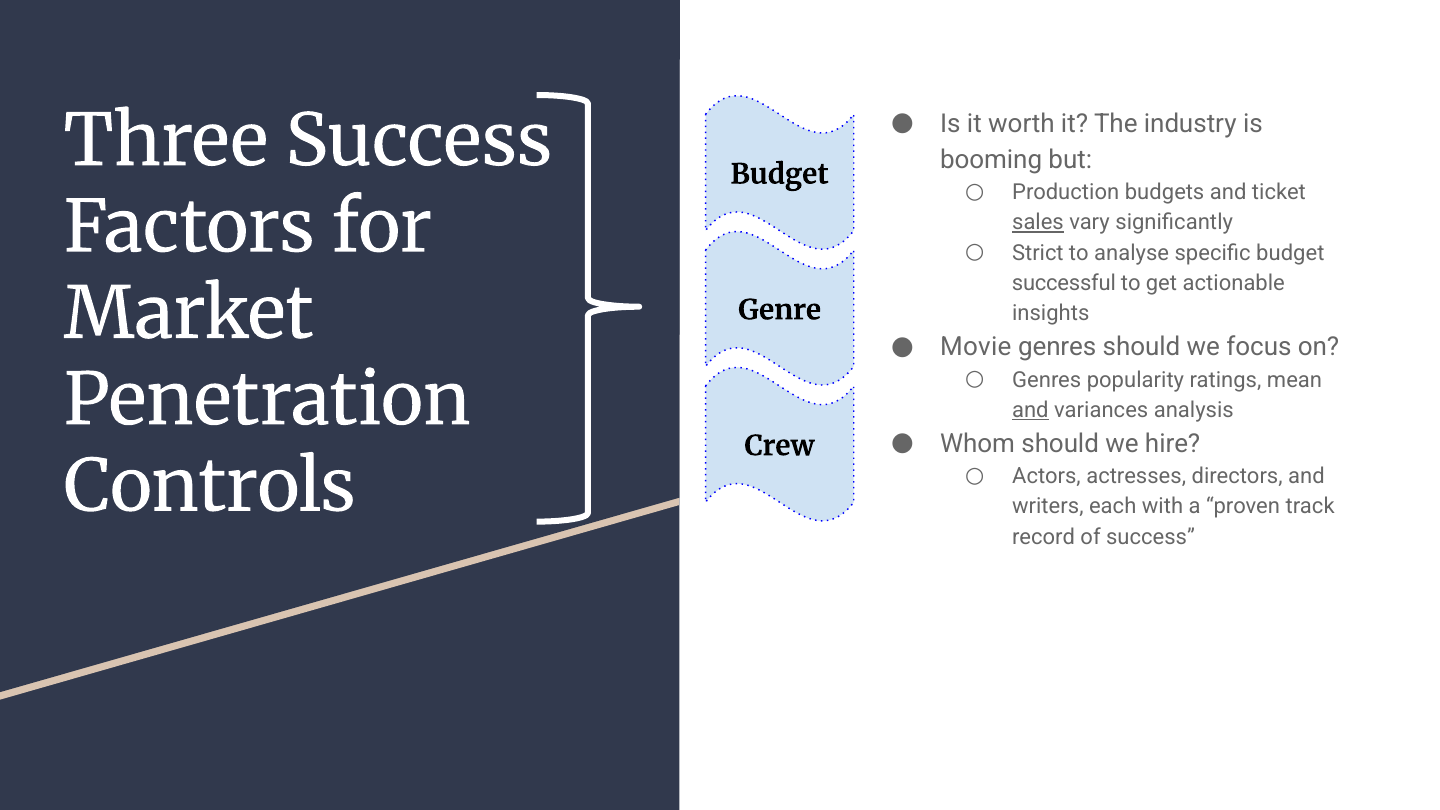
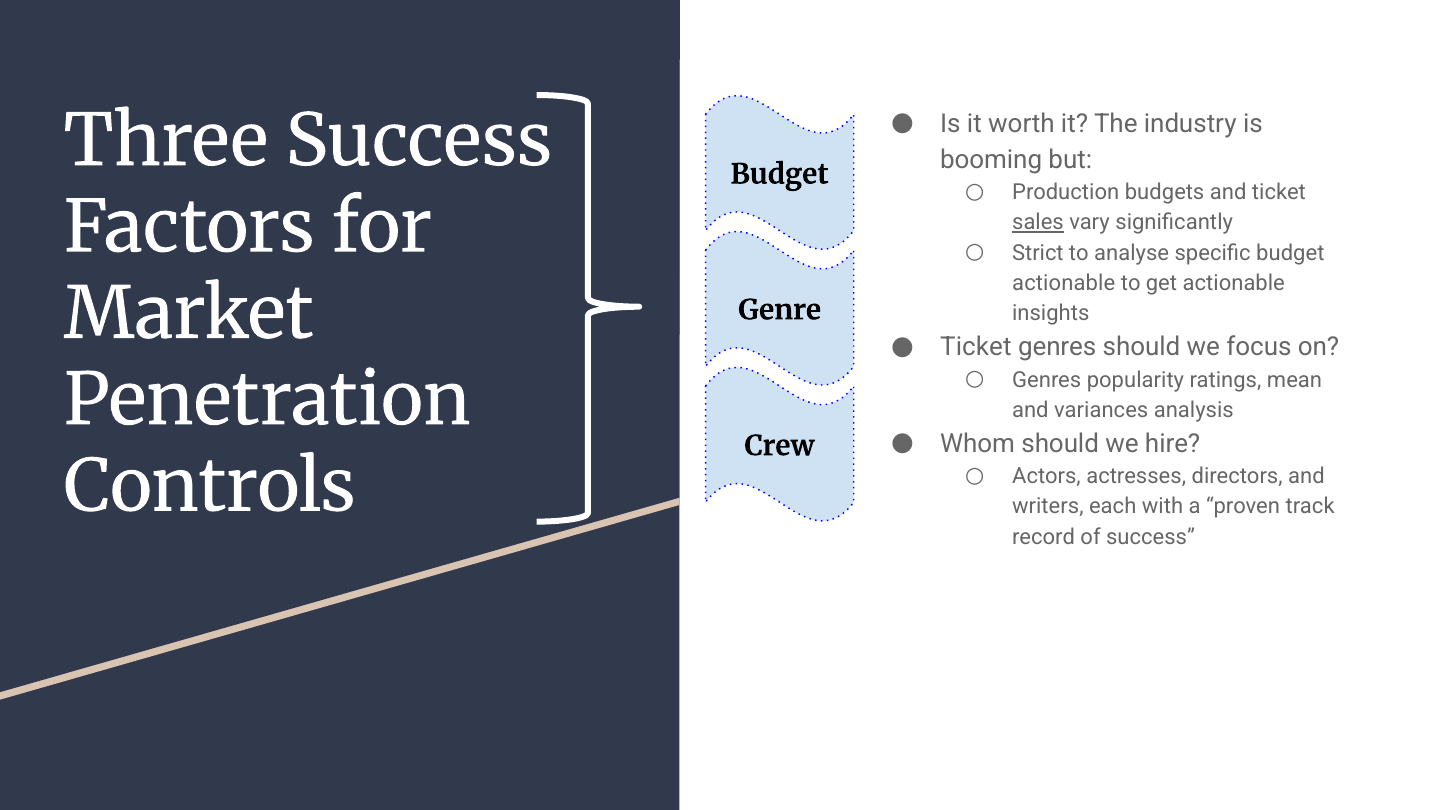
successful at (1064, 283): successful -> actionable
Movie at (976, 347): Movie -> Ticket
and at (1030, 410) underline: present -> none
